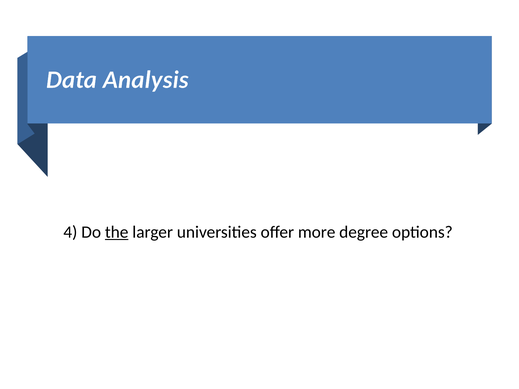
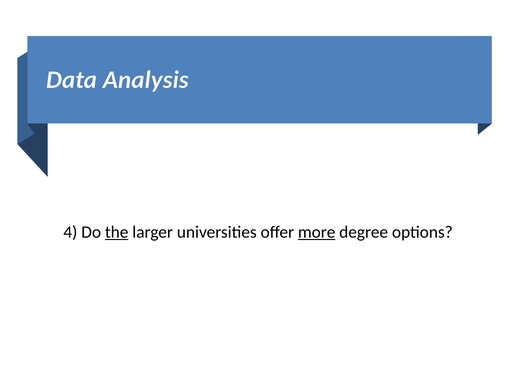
more underline: none -> present
